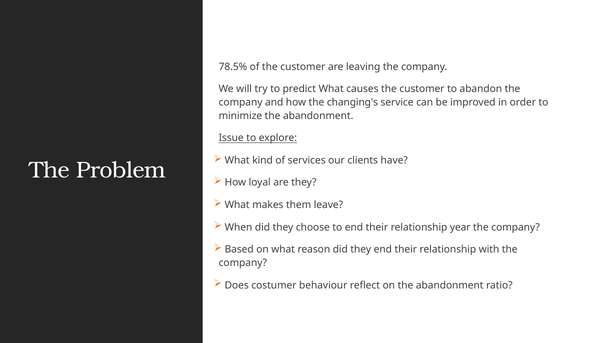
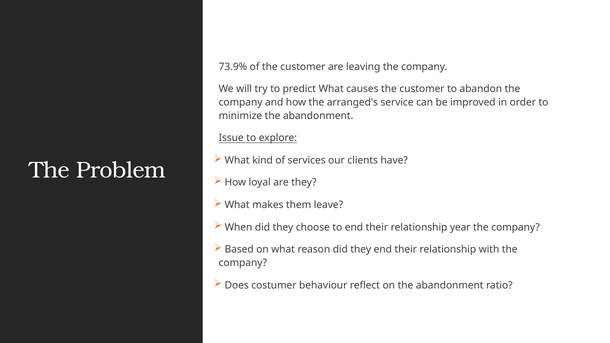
78.5%: 78.5% -> 73.9%
changing's: changing's -> arranged's
